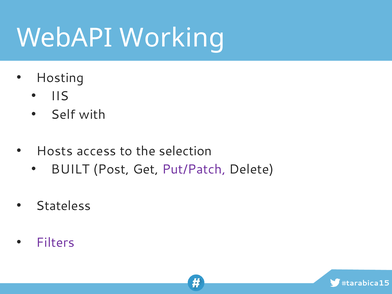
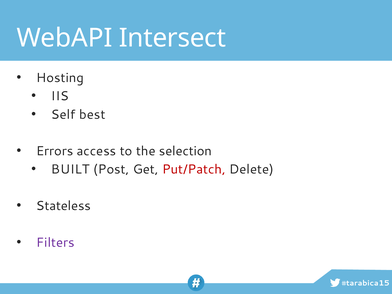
Working: Working -> Intersect
with: with -> best
Hosts: Hosts -> Errors
Put/Patch colour: purple -> red
